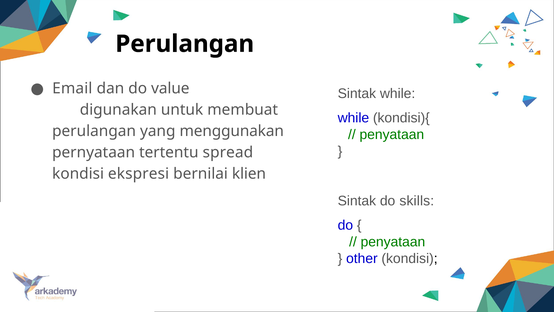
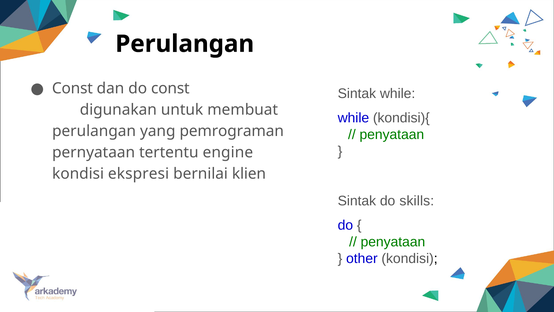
Email at (72, 88): Email -> Const
do value: value -> const
menggunakan: menggunakan -> pemrograman
spread: spread -> engine
